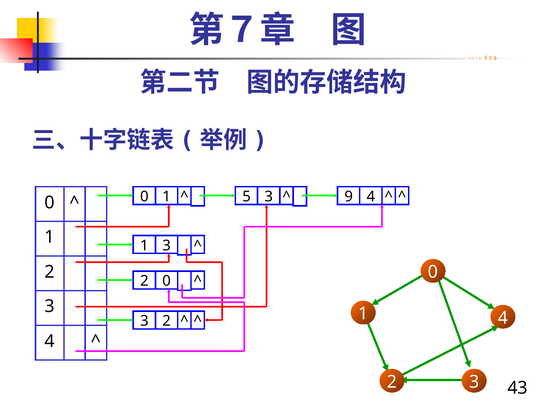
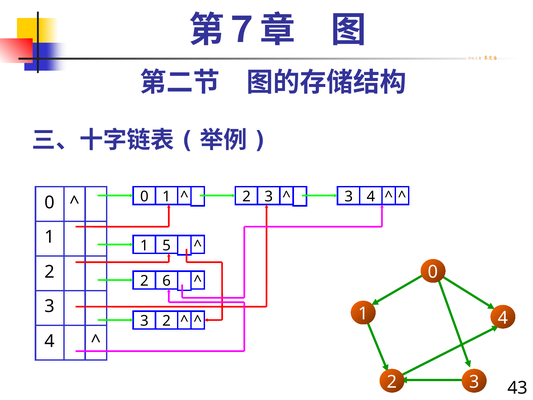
5 at (247, 196): 5 -> 2
3 9: 9 -> 3
3 at (167, 245): 3 -> 5
2 0: 0 -> 6
